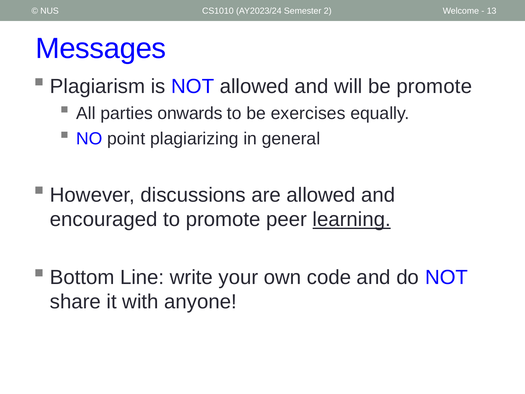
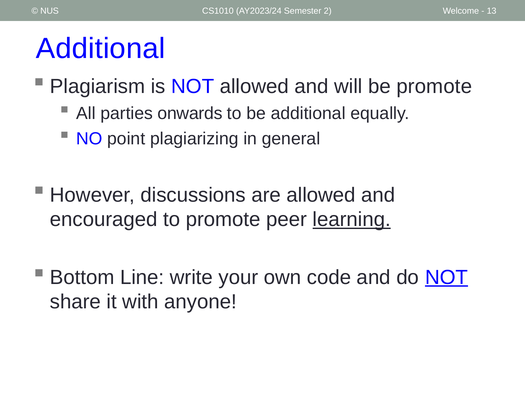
Messages at (101, 48): Messages -> Additional
be exercises: exercises -> additional
NOT at (447, 277) underline: none -> present
